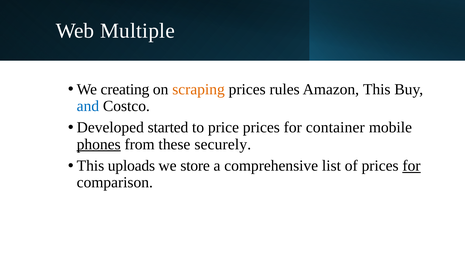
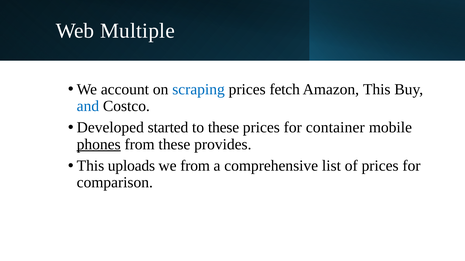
creating: creating -> account
scraping colour: orange -> blue
rules: rules -> fetch
to price: price -> these
securely: securely -> provides
we store: store -> from
for at (412, 166) underline: present -> none
